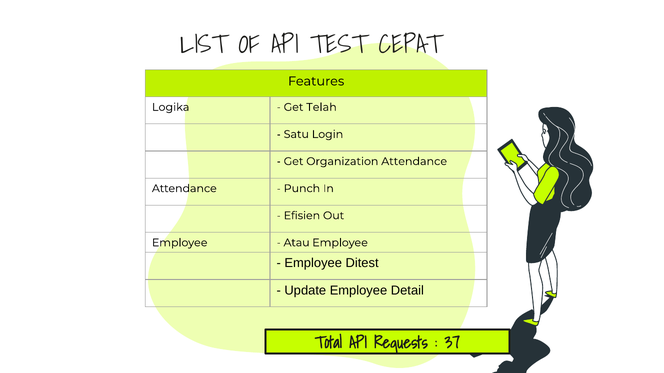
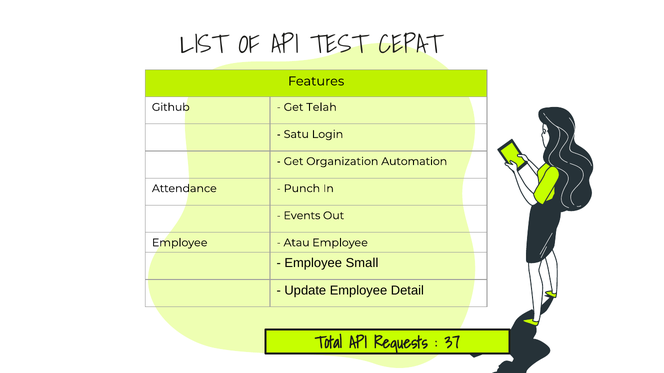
Logika: Logika -> Github
Organization Attendance: Attendance -> Automation
Efisien: Efisien -> Events
Ditest: Ditest -> Small
